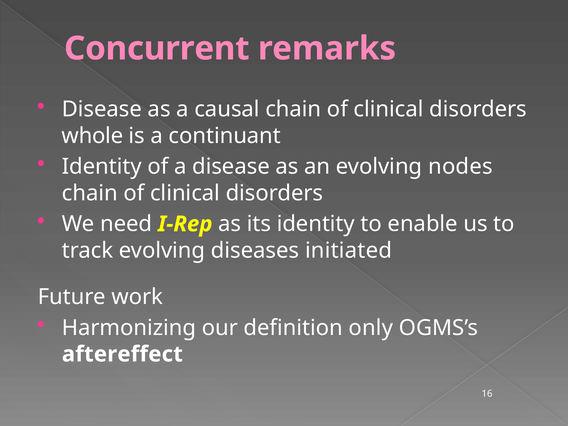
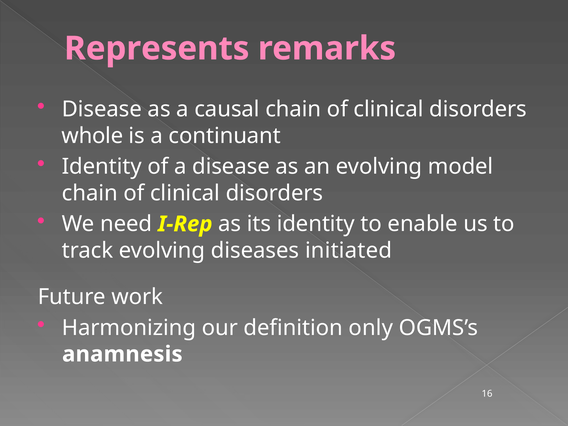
Concurrent: Concurrent -> Represents
nodes: nodes -> model
aftereffect: aftereffect -> anamnesis
